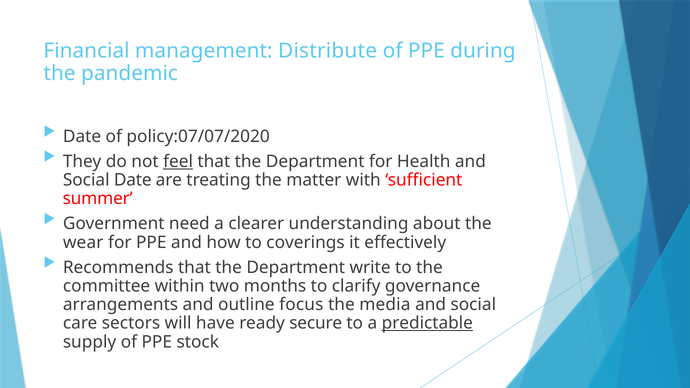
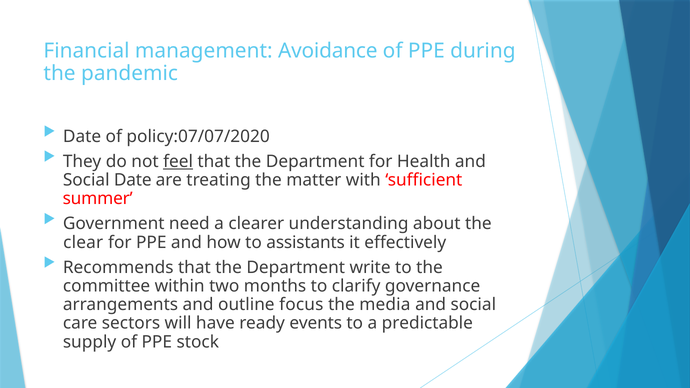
Distribute: Distribute -> Avoidance
wear: wear -> clear
coverings: coverings -> assistants
secure: secure -> events
predictable underline: present -> none
